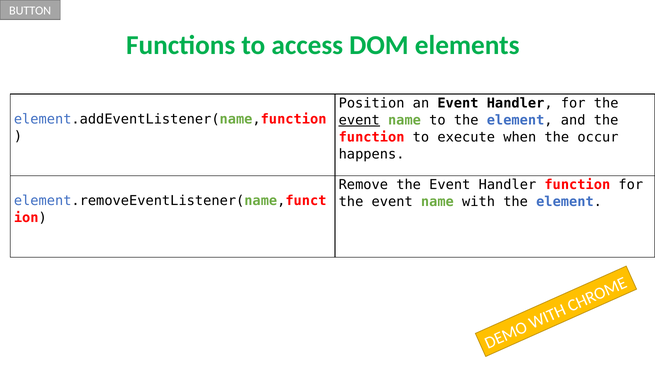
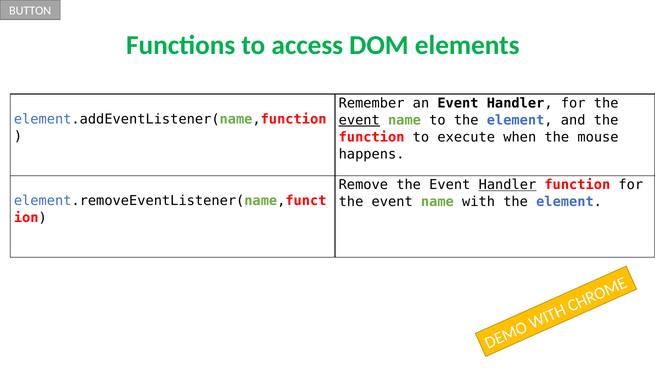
Position: Position -> Remember
occur: occur -> mouse
Handler at (507, 185) underline: none -> present
